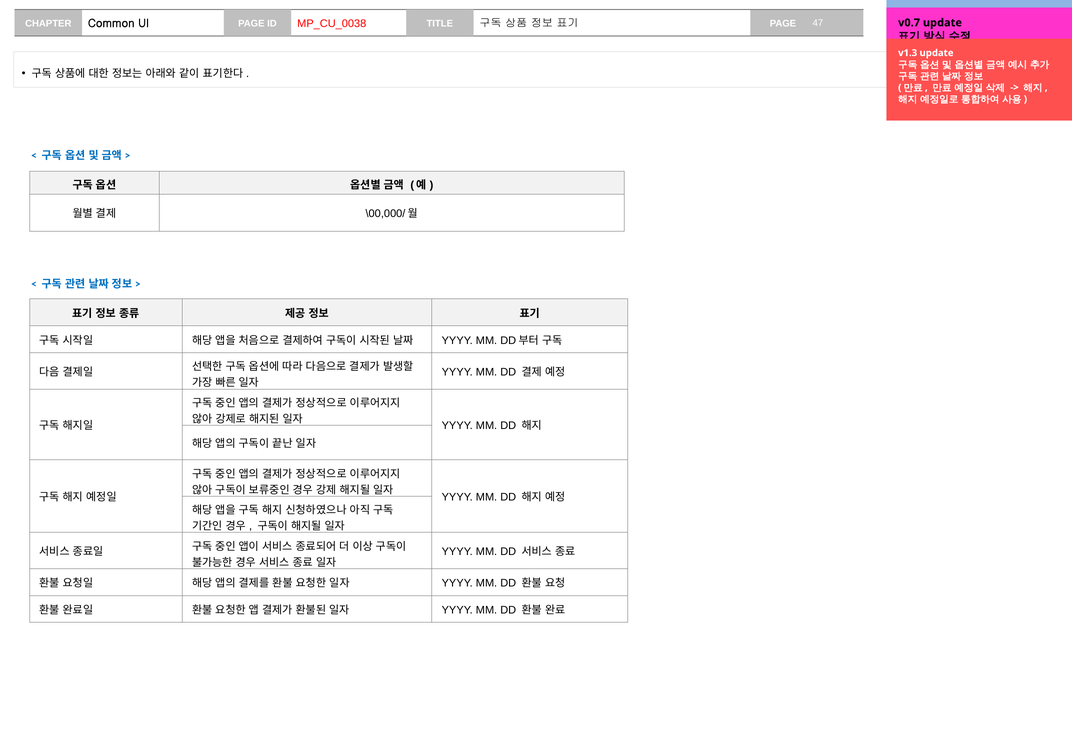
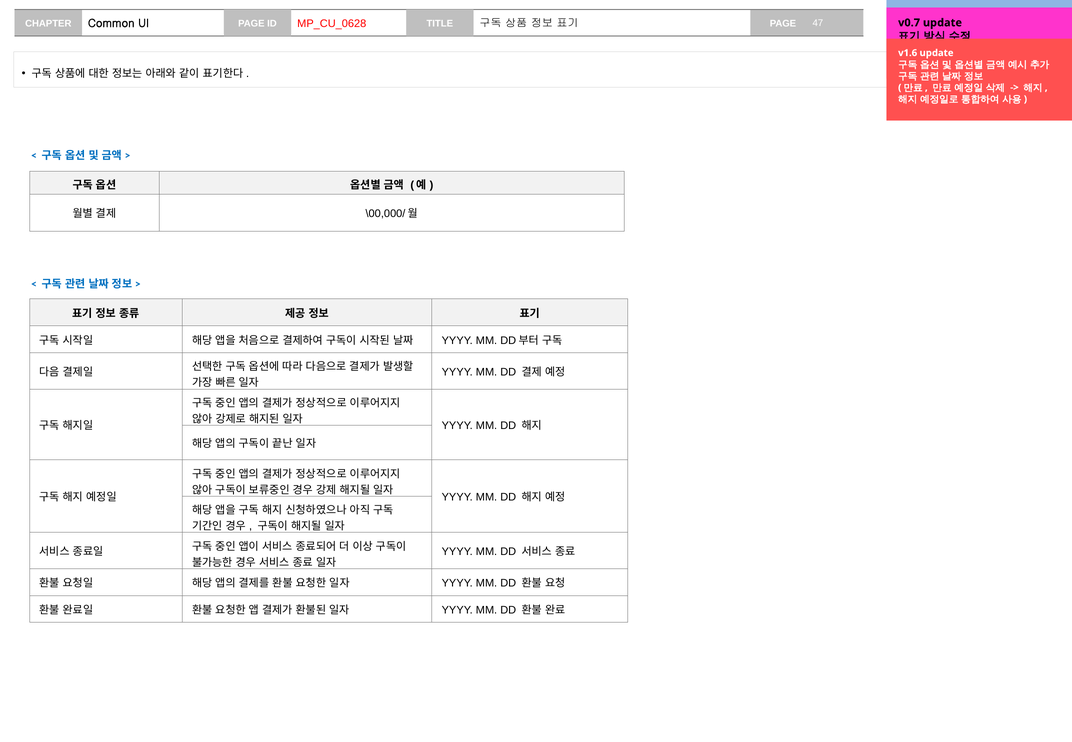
MP_CU_0038: MP_CU_0038 -> MP_CU_0628
v1.3: v1.3 -> v1.6
